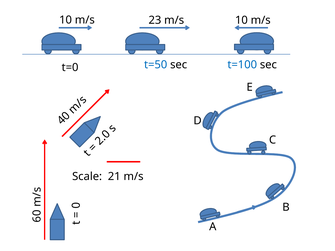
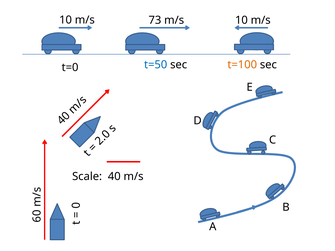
23: 23 -> 73
t=100 colour: blue -> orange
21: 21 -> 40
